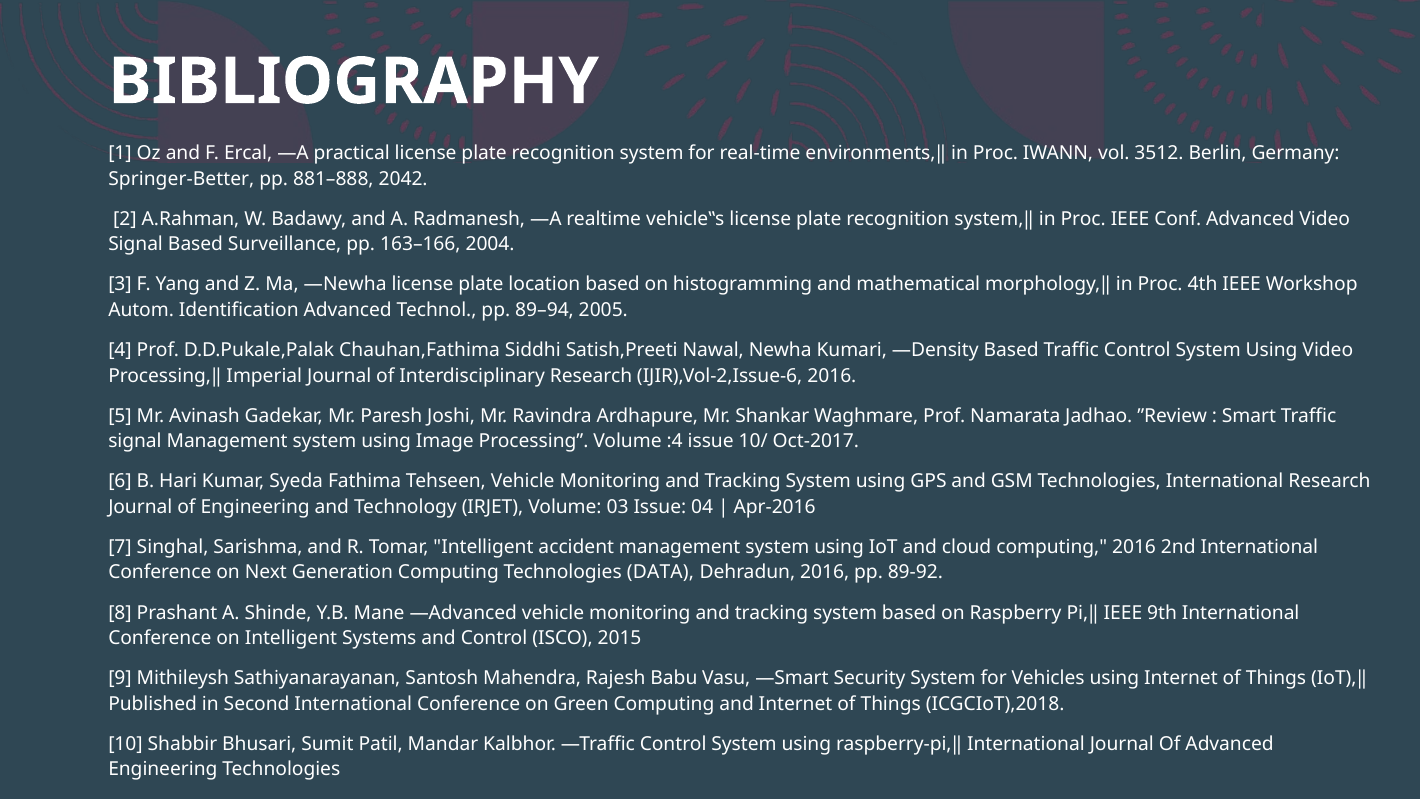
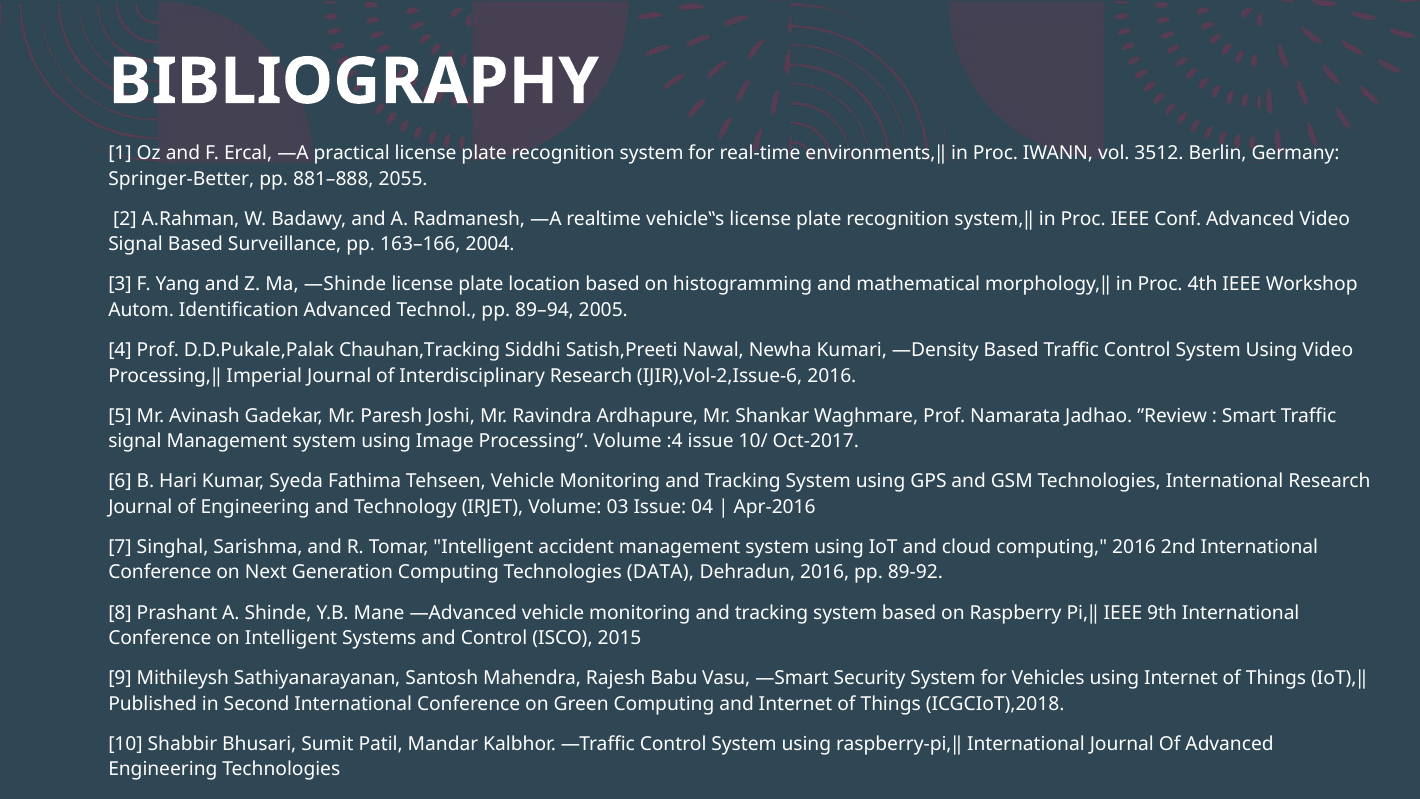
2042: 2042 -> 2055
―Newha: ―Newha -> ―Shinde
Chauhan,Fathima: Chauhan,Fathima -> Chauhan,Tracking
